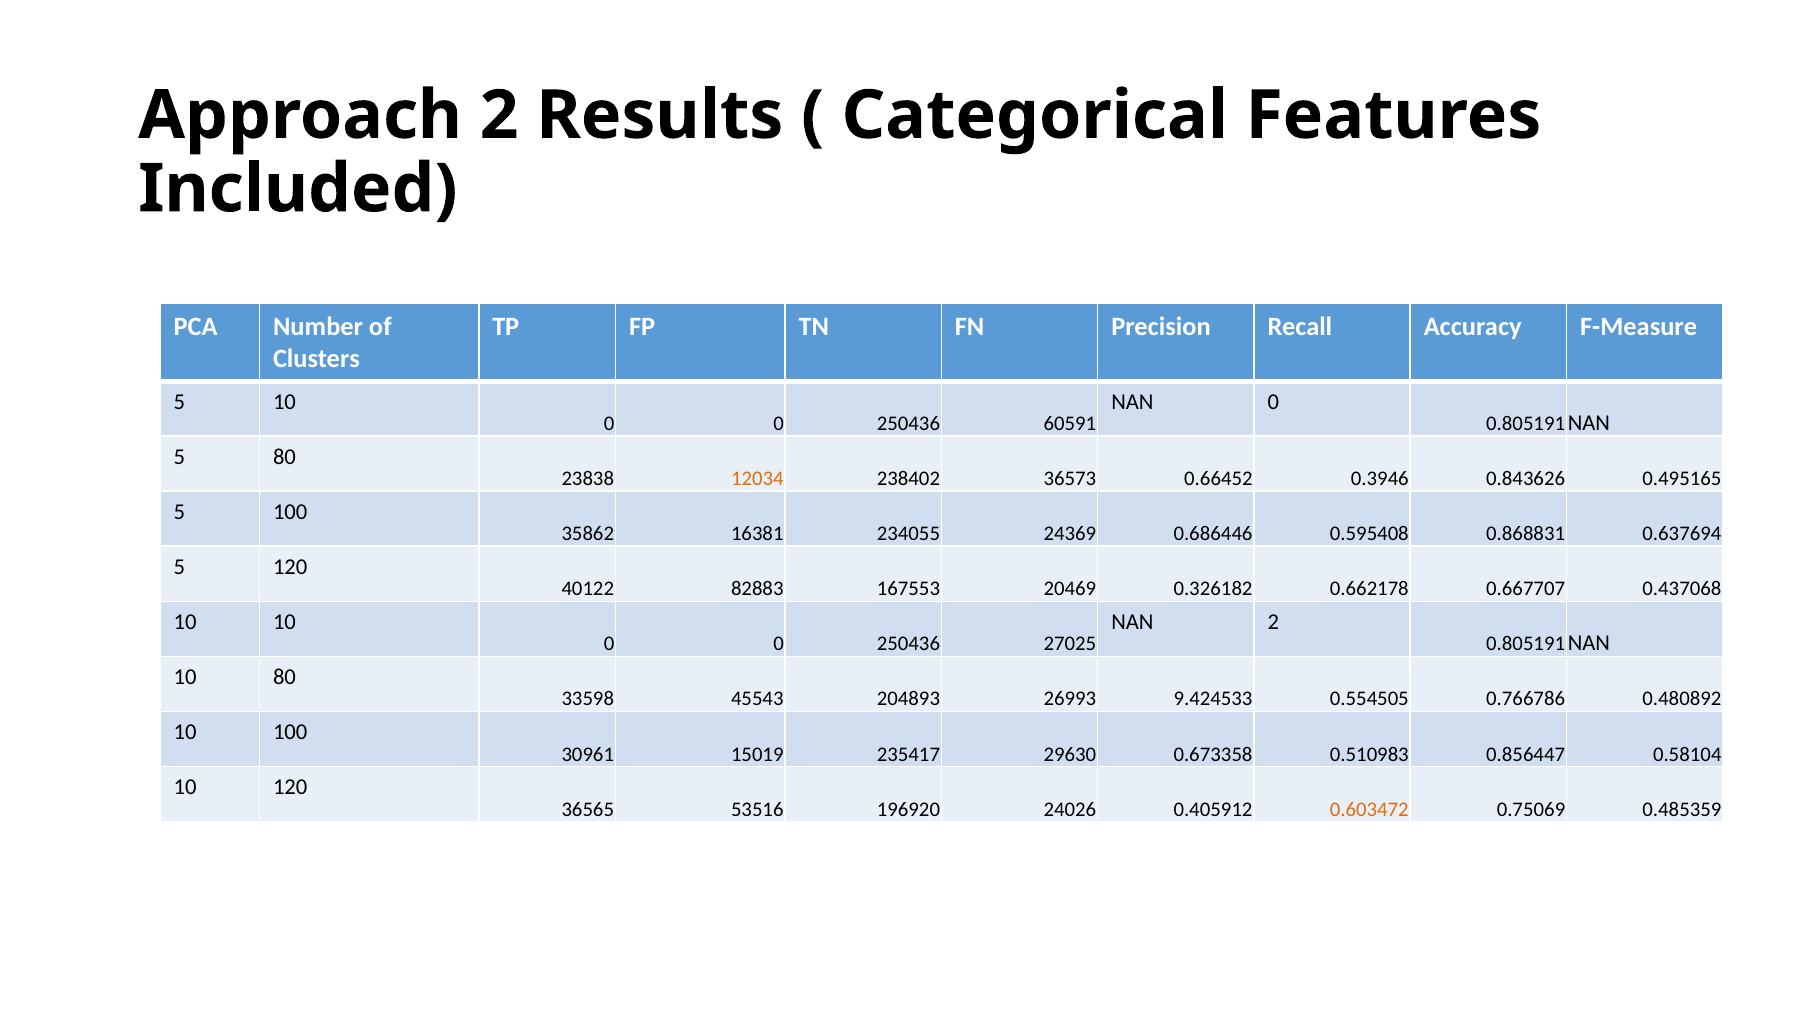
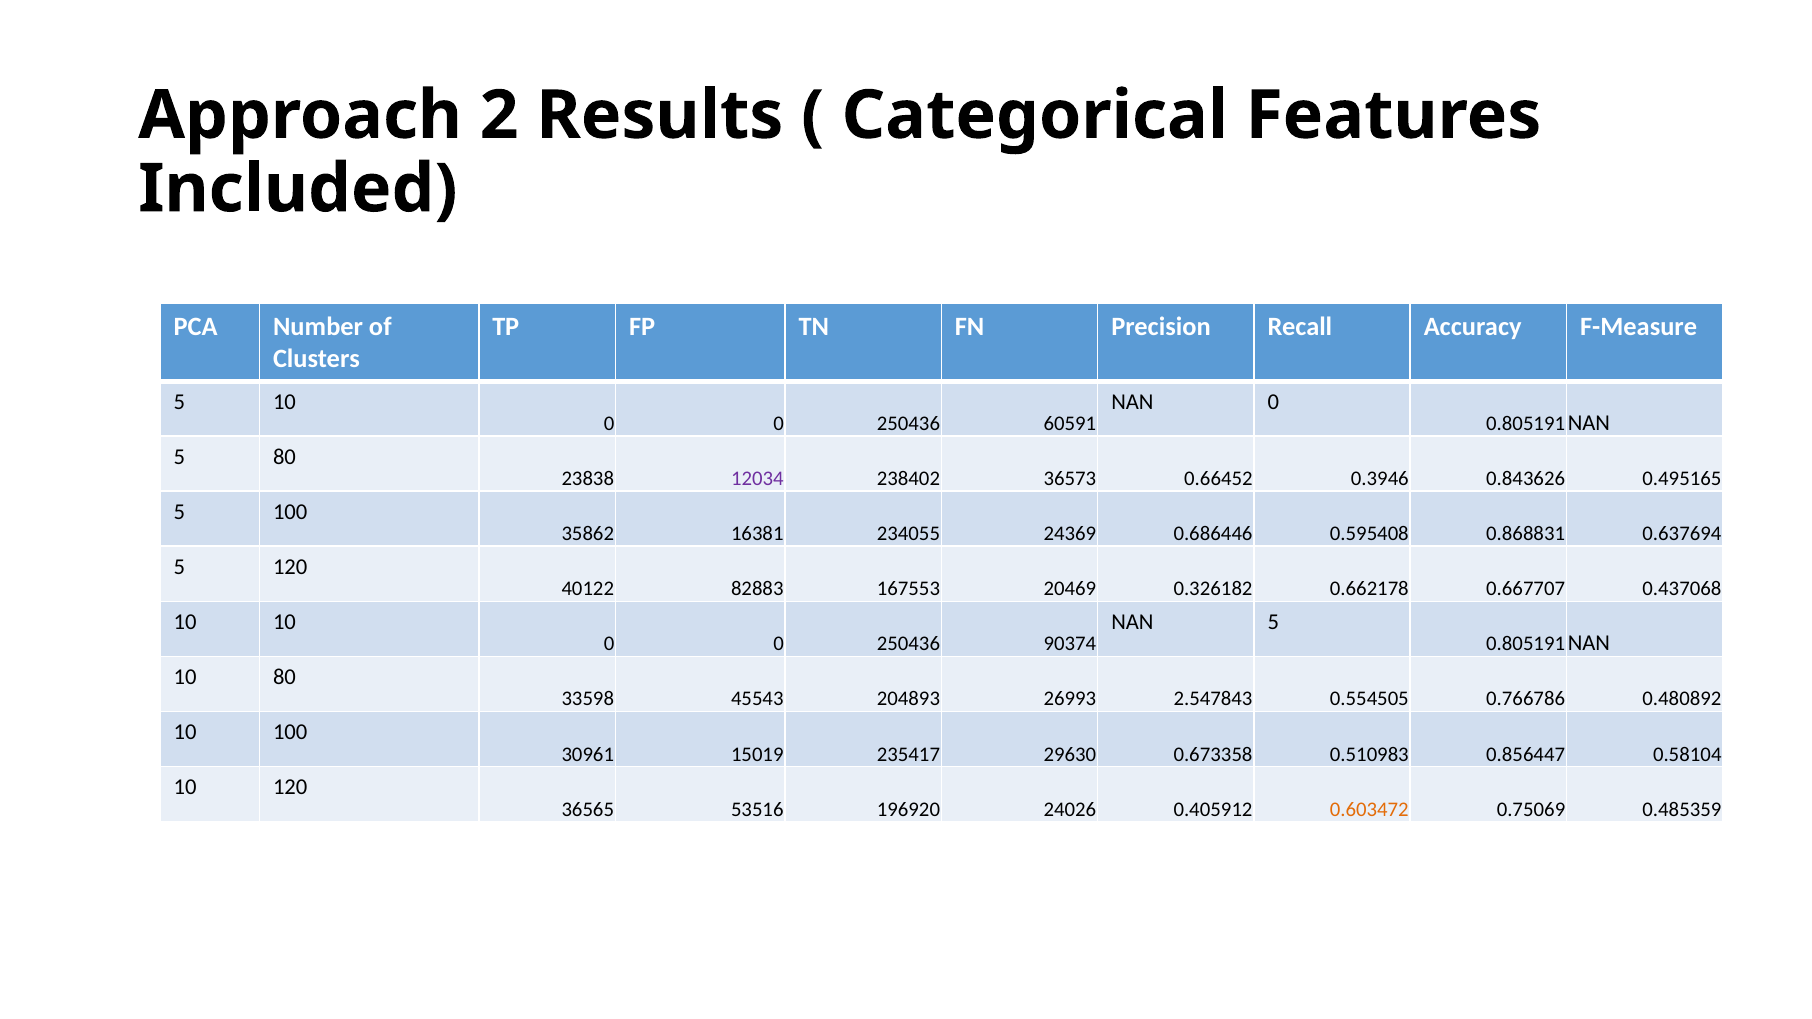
12034 colour: orange -> purple
NAN 2: 2 -> 5
27025: 27025 -> 90374
9.424533: 9.424533 -> 2.547843
